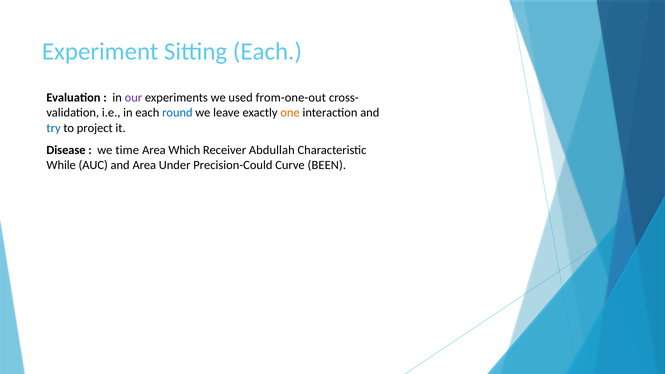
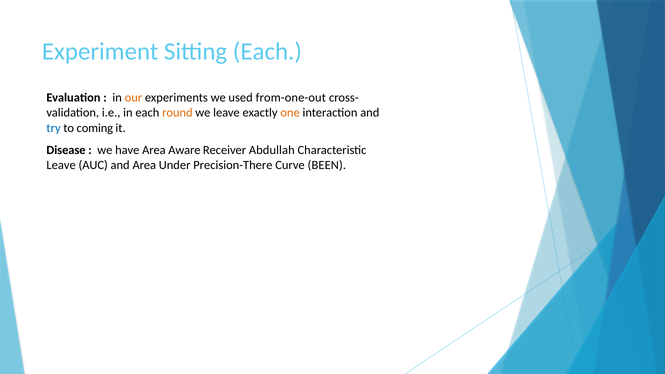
our colour: purple -> orange
round colour: blue -> orange
project: project -> coming
time: time -> have
Which: Which -> Aware
While at (61, 165): While -> Leave
Precision-Could: Precision-Could -> Precision-There
